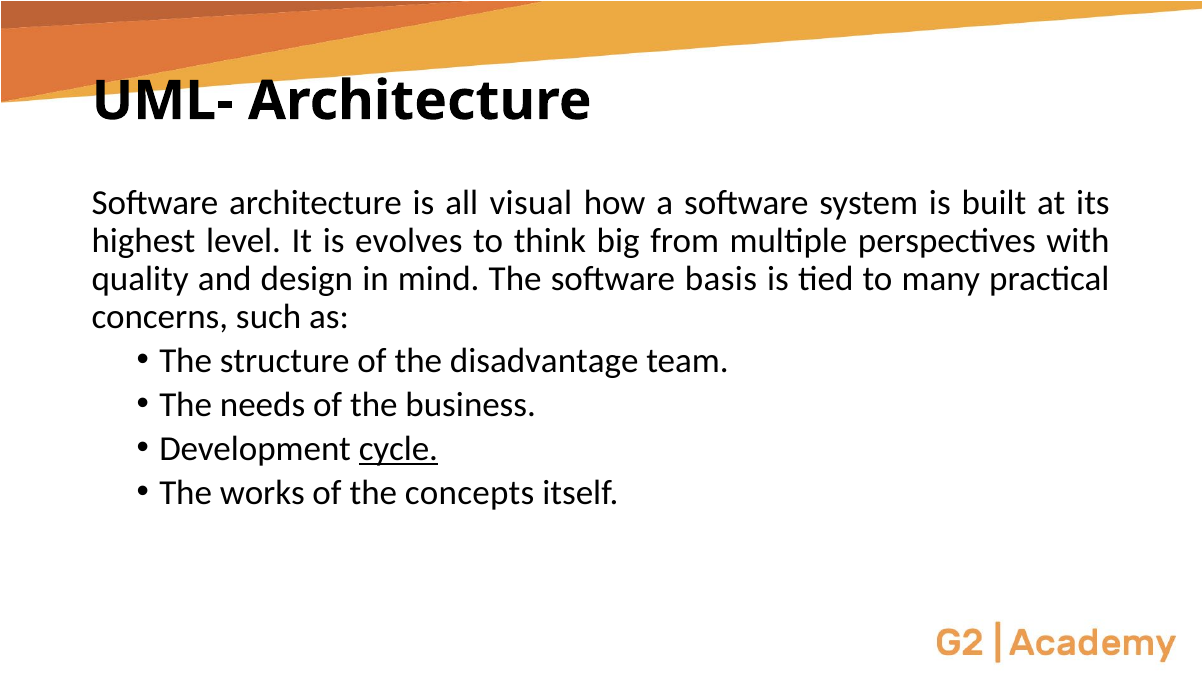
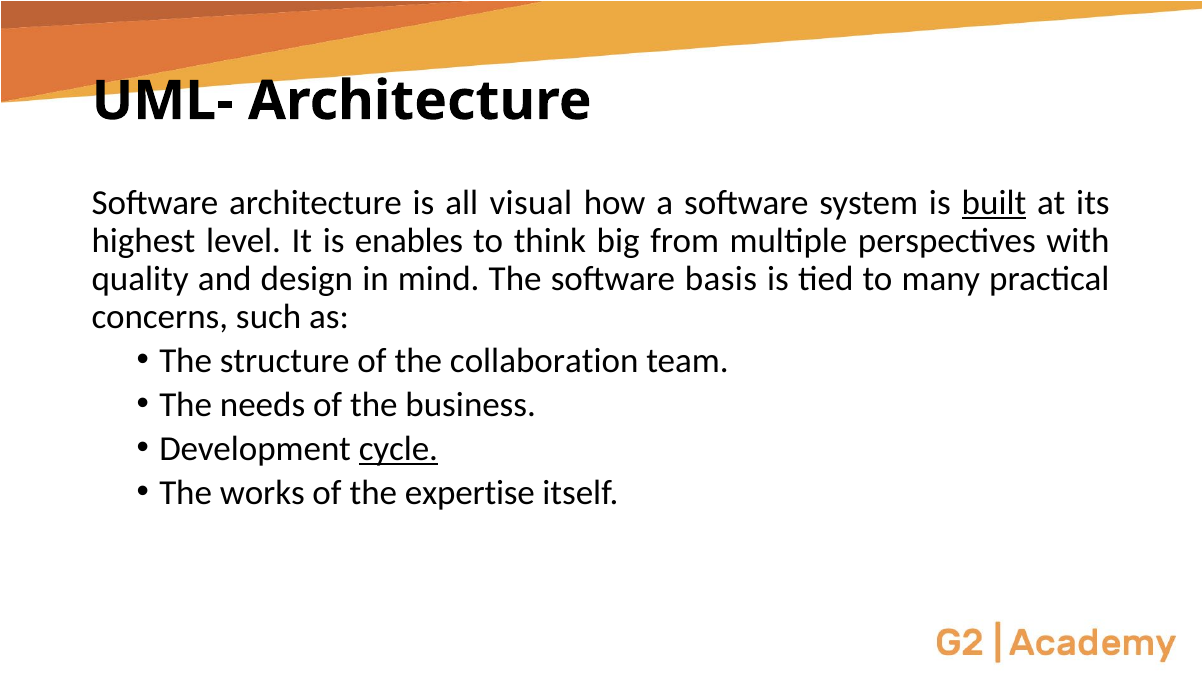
built underline: none -> present
evolves: evolves -> enables
disadvantage: disadvantage -> collaboration
concepts: concepts -> expertise
